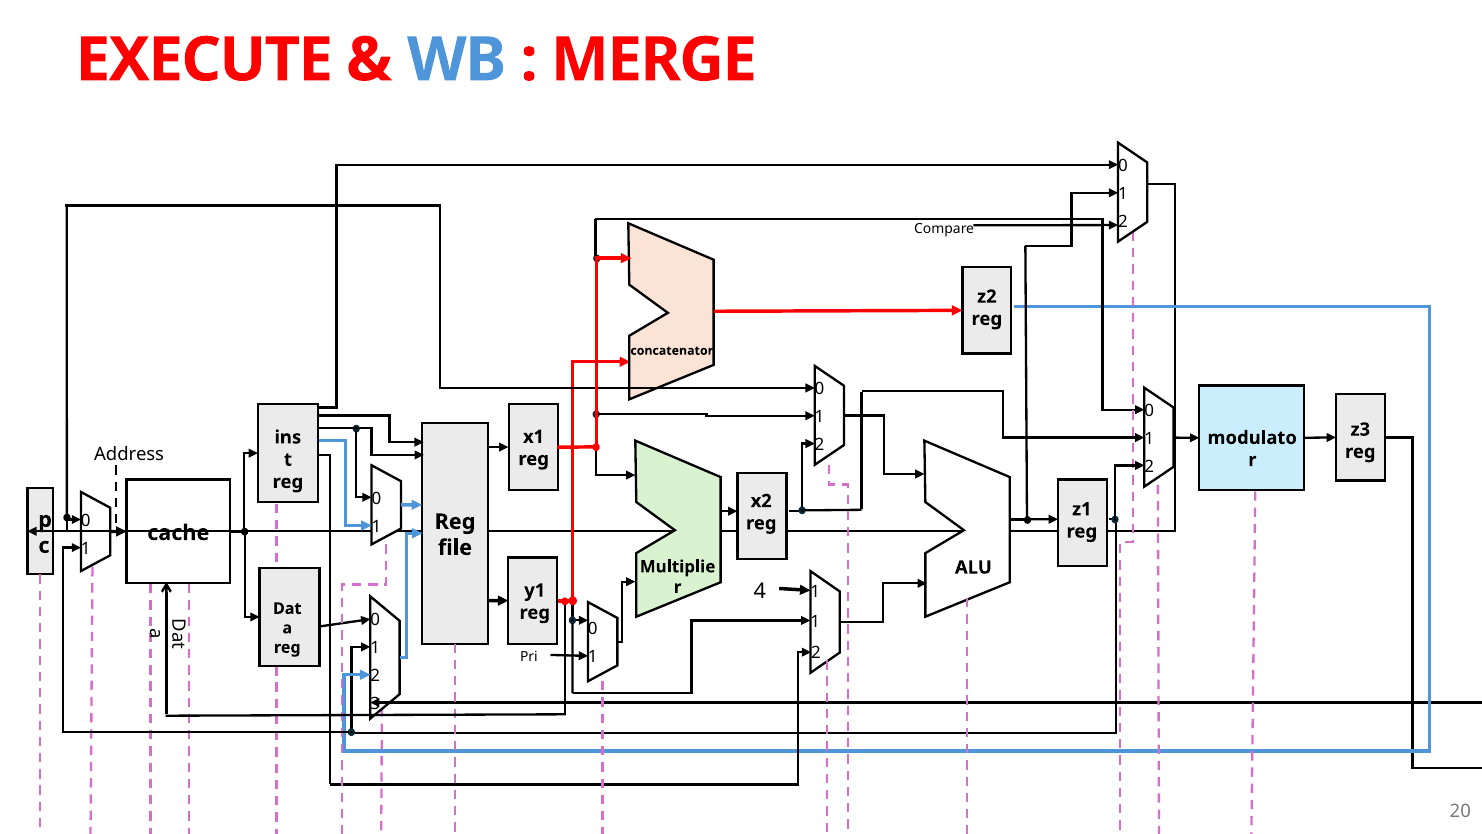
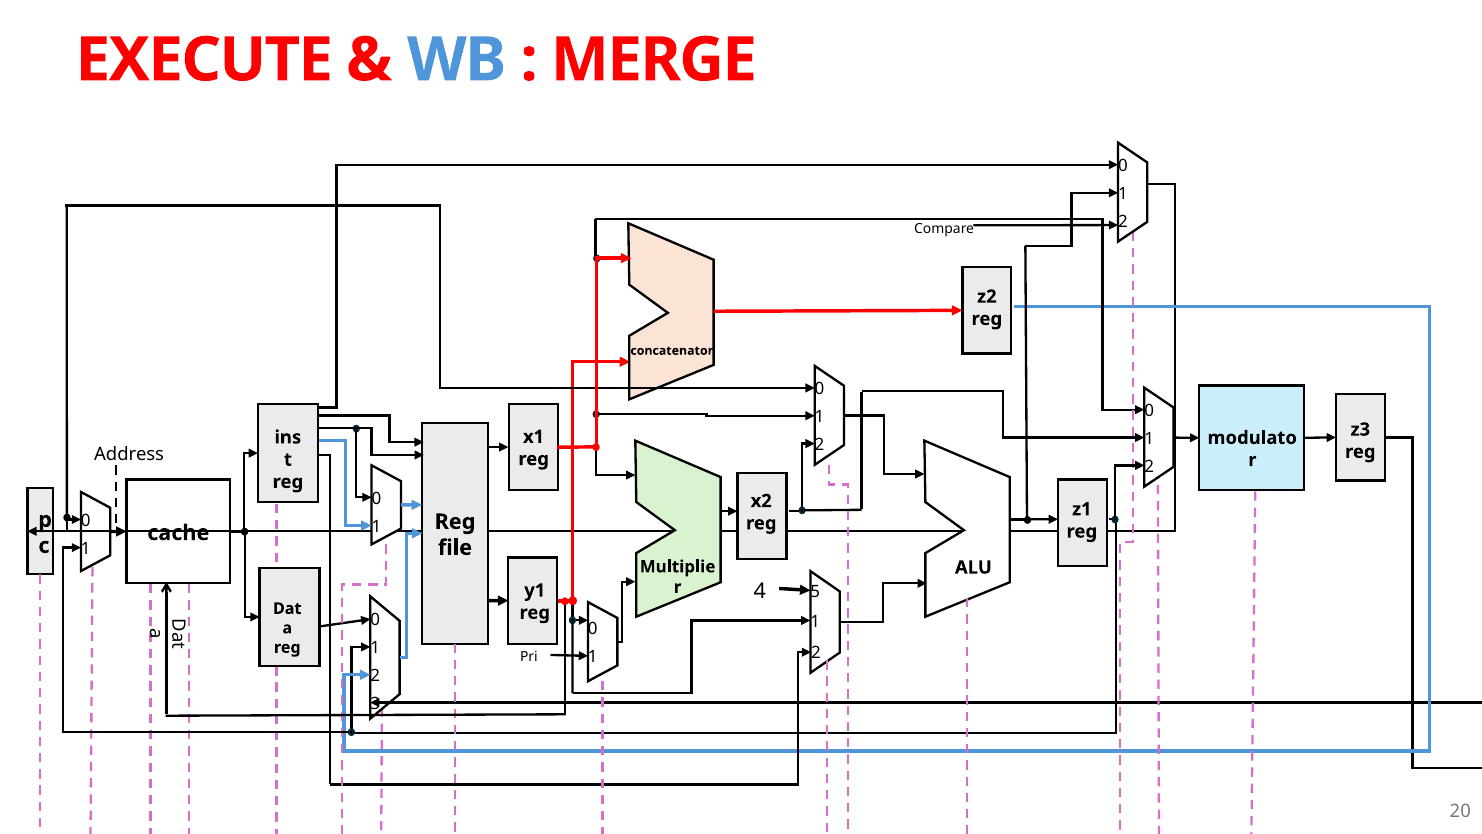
1 at (815, 591): 1 -> 5
